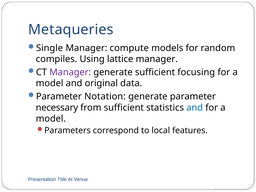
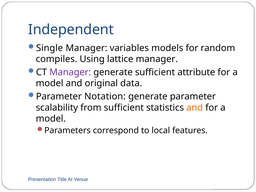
Metaqueries: Metaqueries -> Independent
compute: compute -> variables
focusing: focusing -> attribute
necessary: necessary -> scalability
and at (195, 108) colour: blue -> orange
